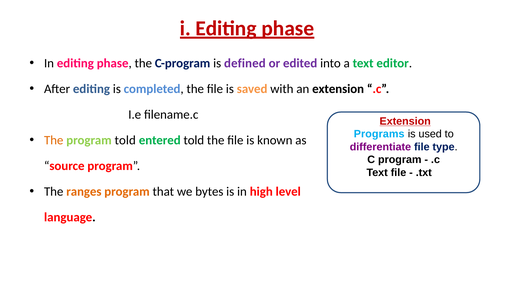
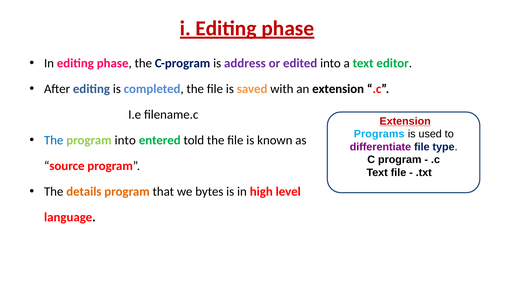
defined: defined -> address
The at (54, 140) colour: orange -> blue
program told: told -> into
ranges: ranges -> details
